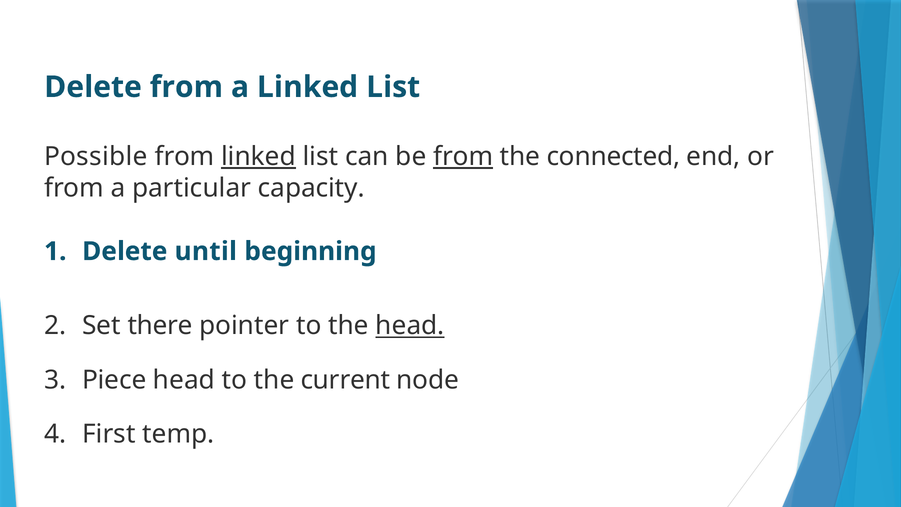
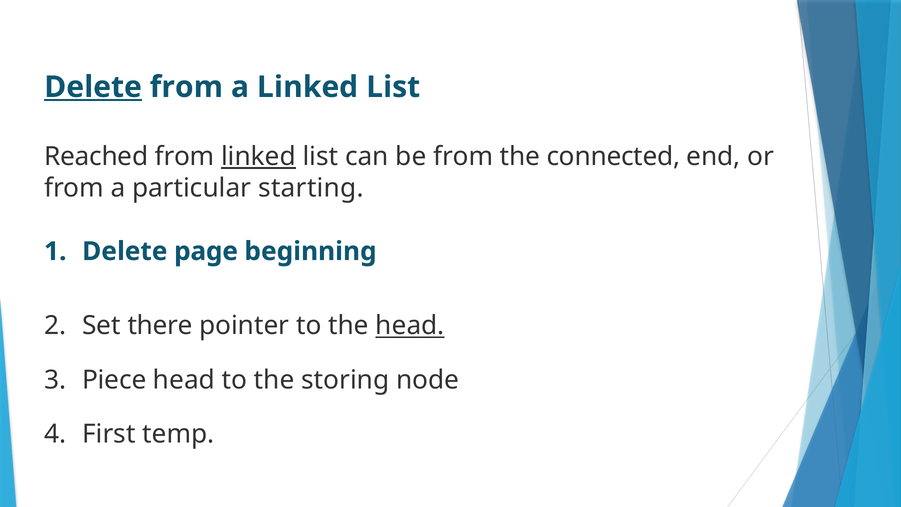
Delete at (93, 87) underline: none -> present
Possible: Possible -> Reached
from at (463, 157) underline: present -> none
capacity: capacity -> starting
until: until -> page
current: current -> storing
